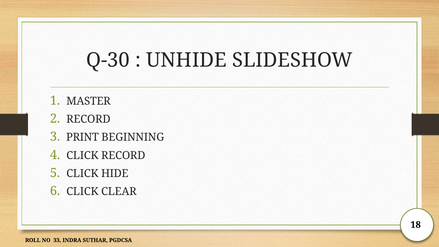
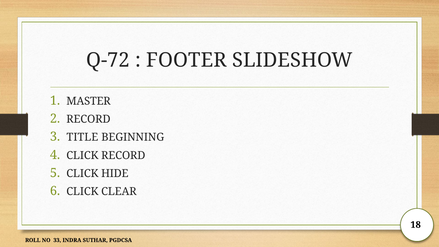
Q-30: Q-30 -> Q-72
UNHIDE: UNHIDE -> FOOTER
PRINT: PRINT -> TITLE
